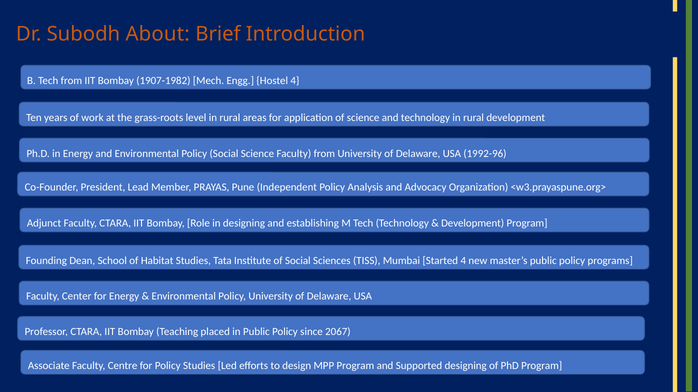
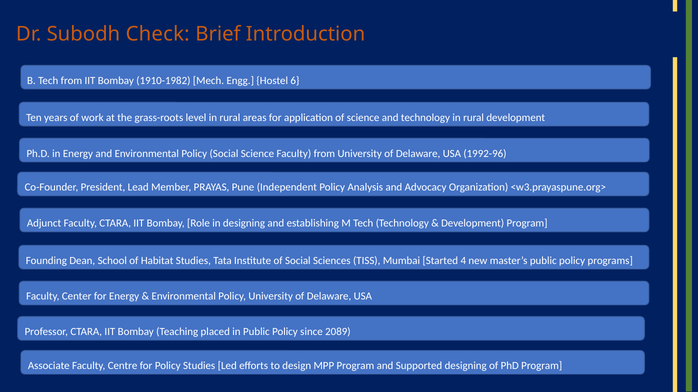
About: About -> Check
1907-1982: 1907-1982 -> 1910-1982
Hostel 4: 4 -> 6
2067: 2067 -> 2089
